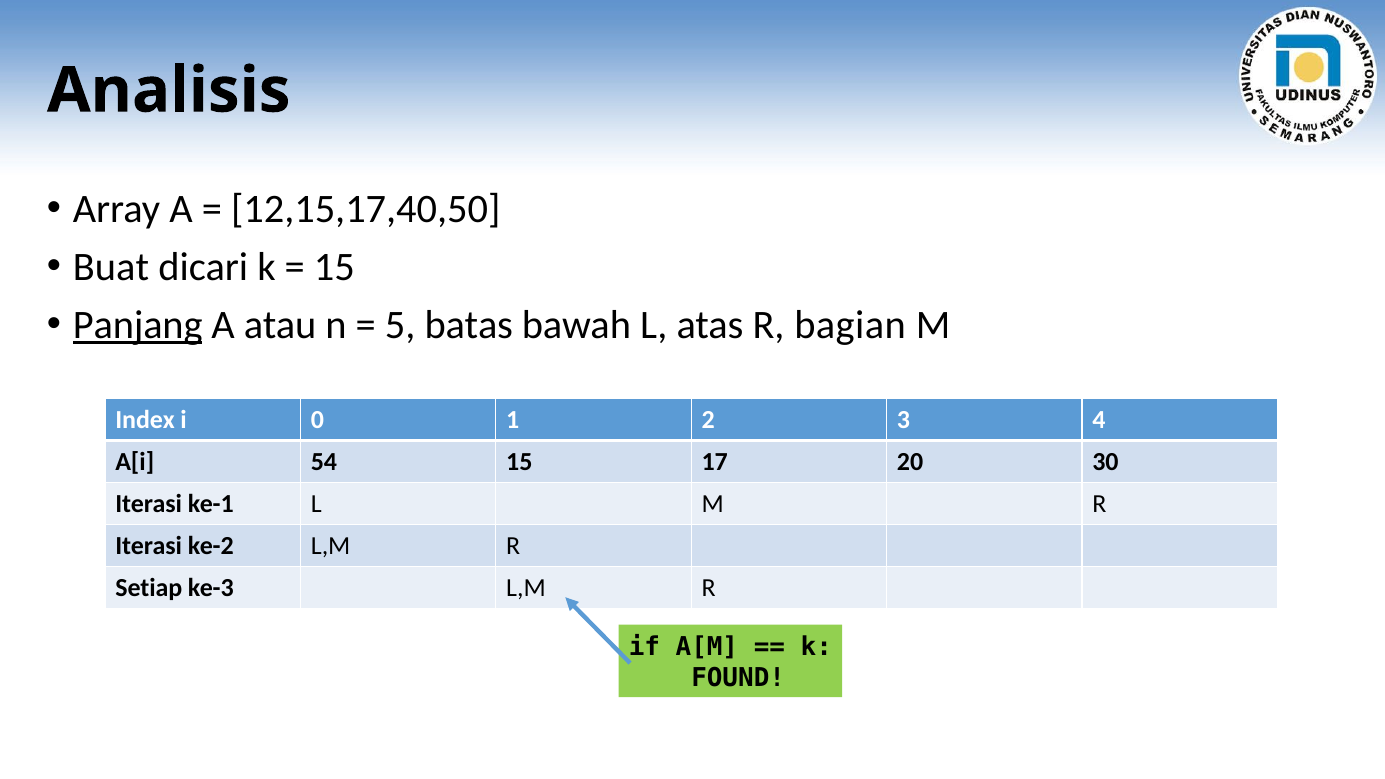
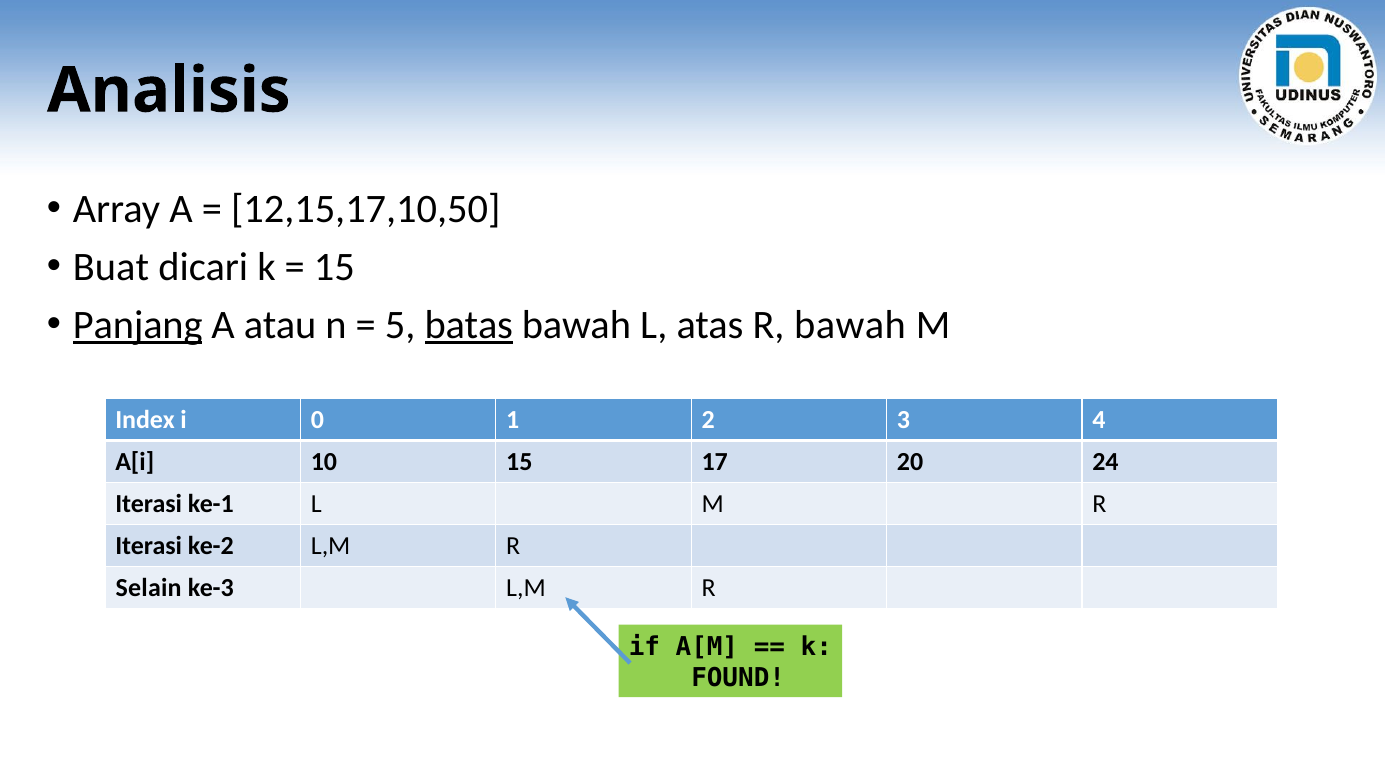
12,15,17,40,50: 12,15,17,40,50 -> 12,15,17,10,50
batas underline: none -> present
R bagian: bagian -> bawah
54: 54 -> 10
30: 30 -> 24
Setiap: Setiap -> Selain
